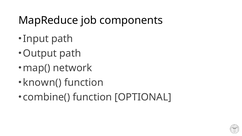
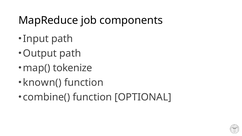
network: network -> tokenize
